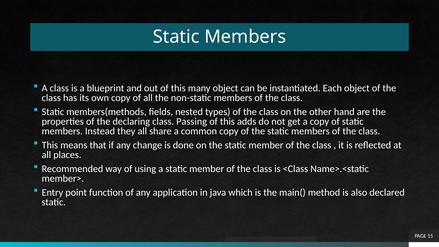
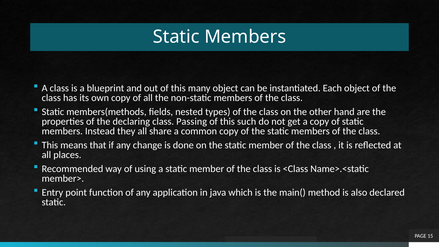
adds: adds -> such
